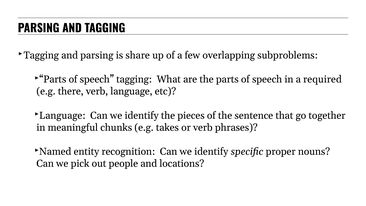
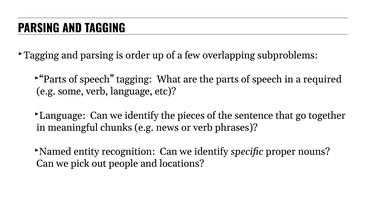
share: share -> order
there: there -> some
takes: takes -> news
